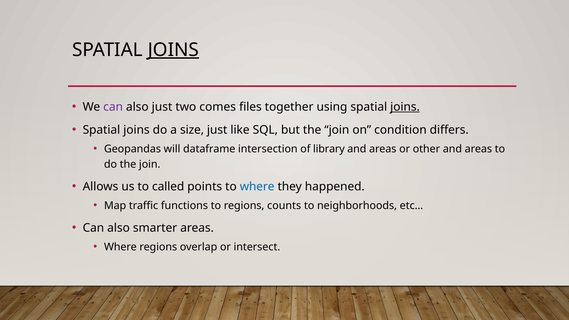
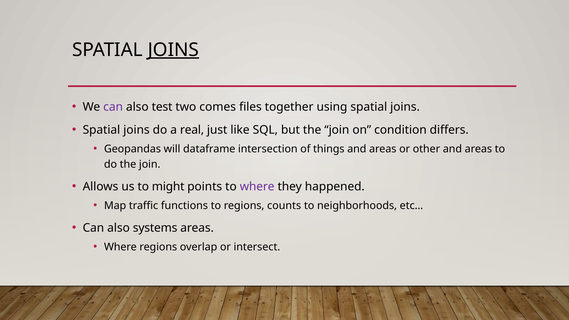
also just: just -> test
joins at (405, 107) underline: present -> none
size: size -> real
library: library -> things
called: called -> might
where at (257, 187) colour: blue -> purple
smarter: smarter -> systems
